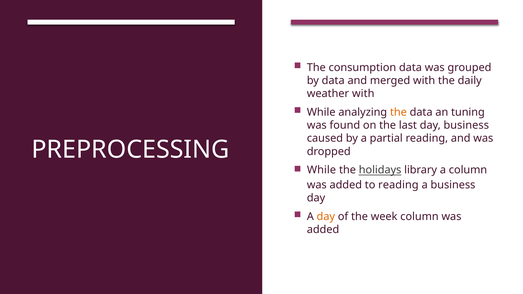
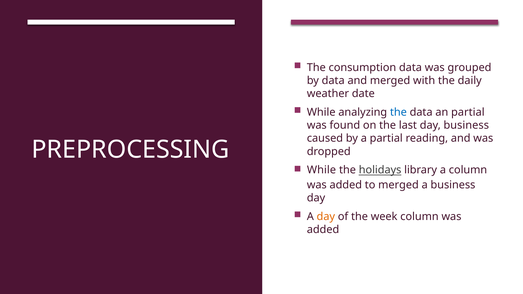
weather with: with -> date
the at (398, 112) colour: orange -> blue
an tuning: tuning -> partial
to reading: reading -> merged
